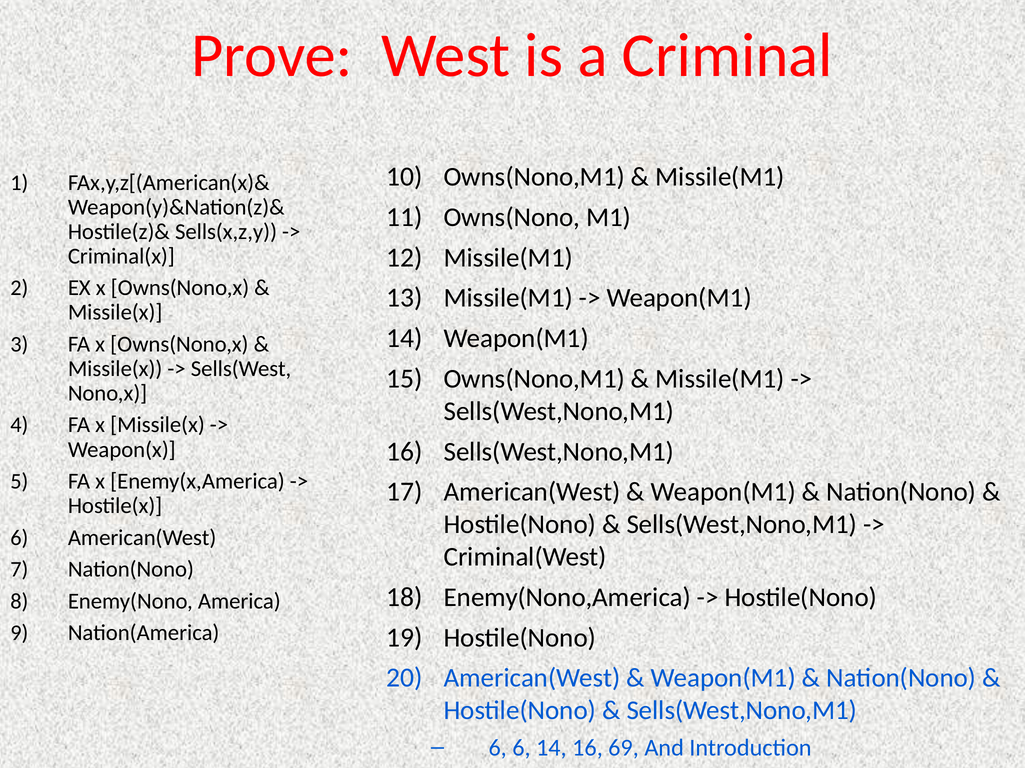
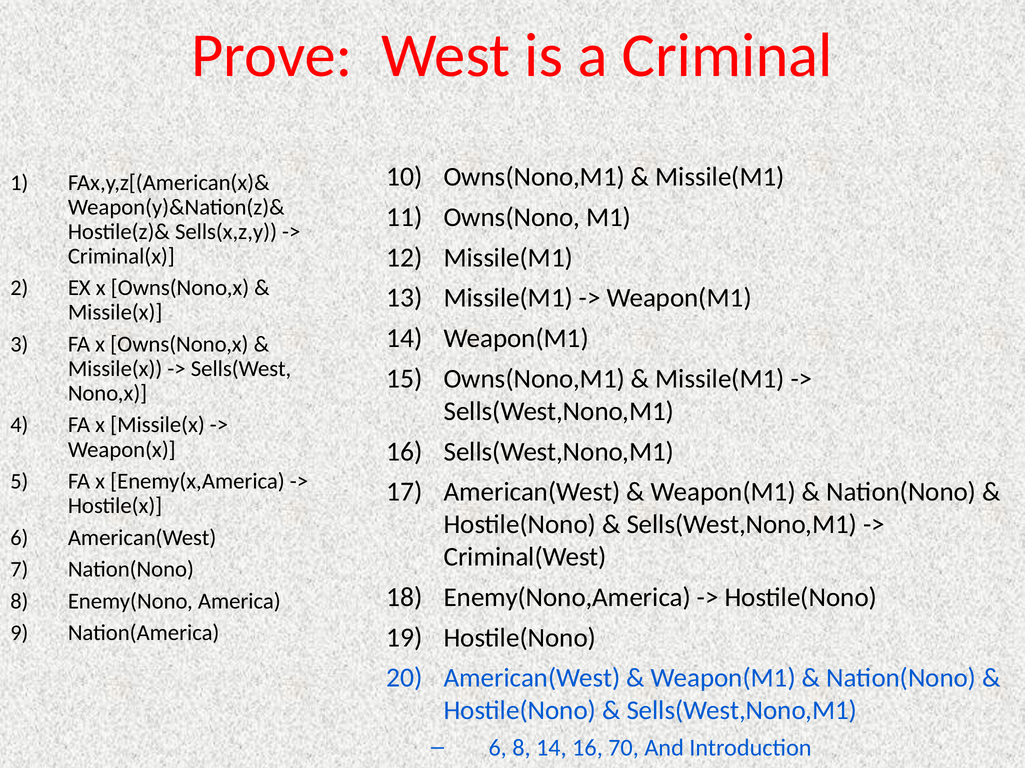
6 6: 6 -> 8
69: 69 -> 70
